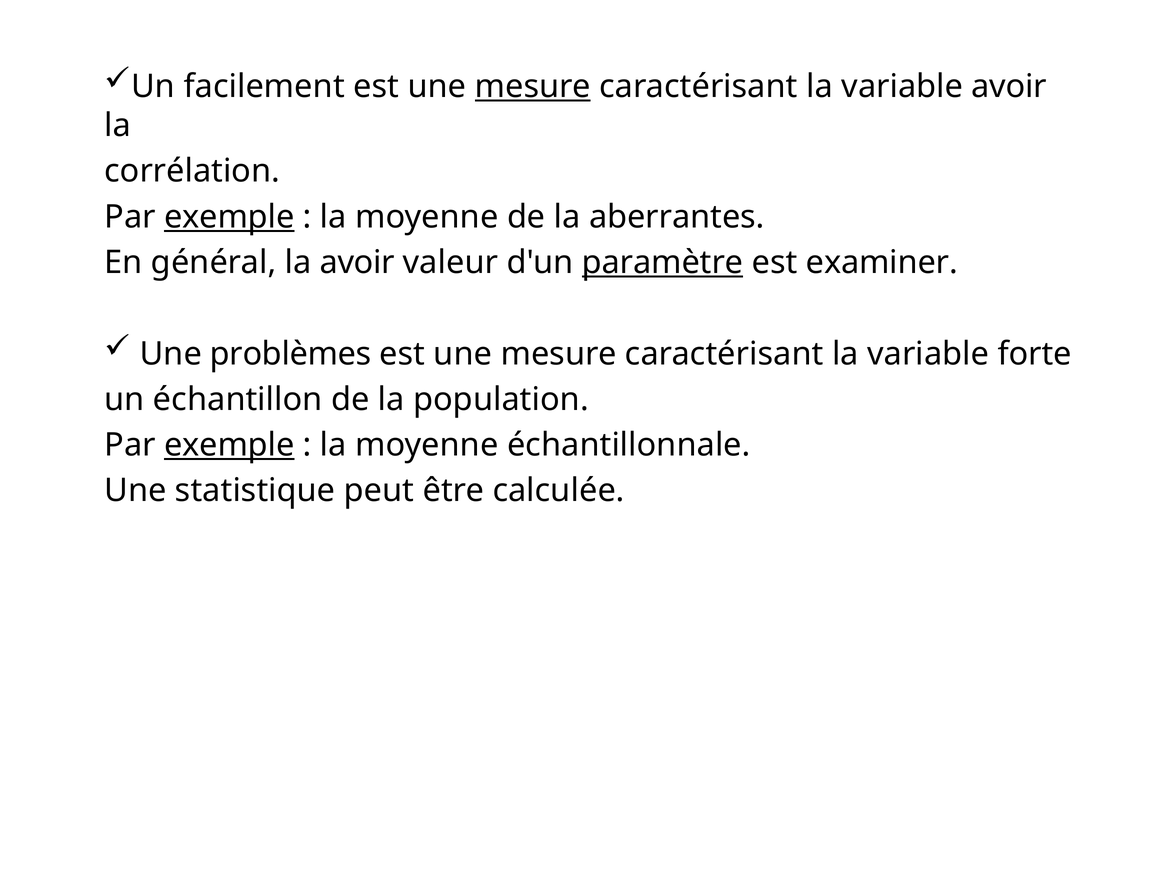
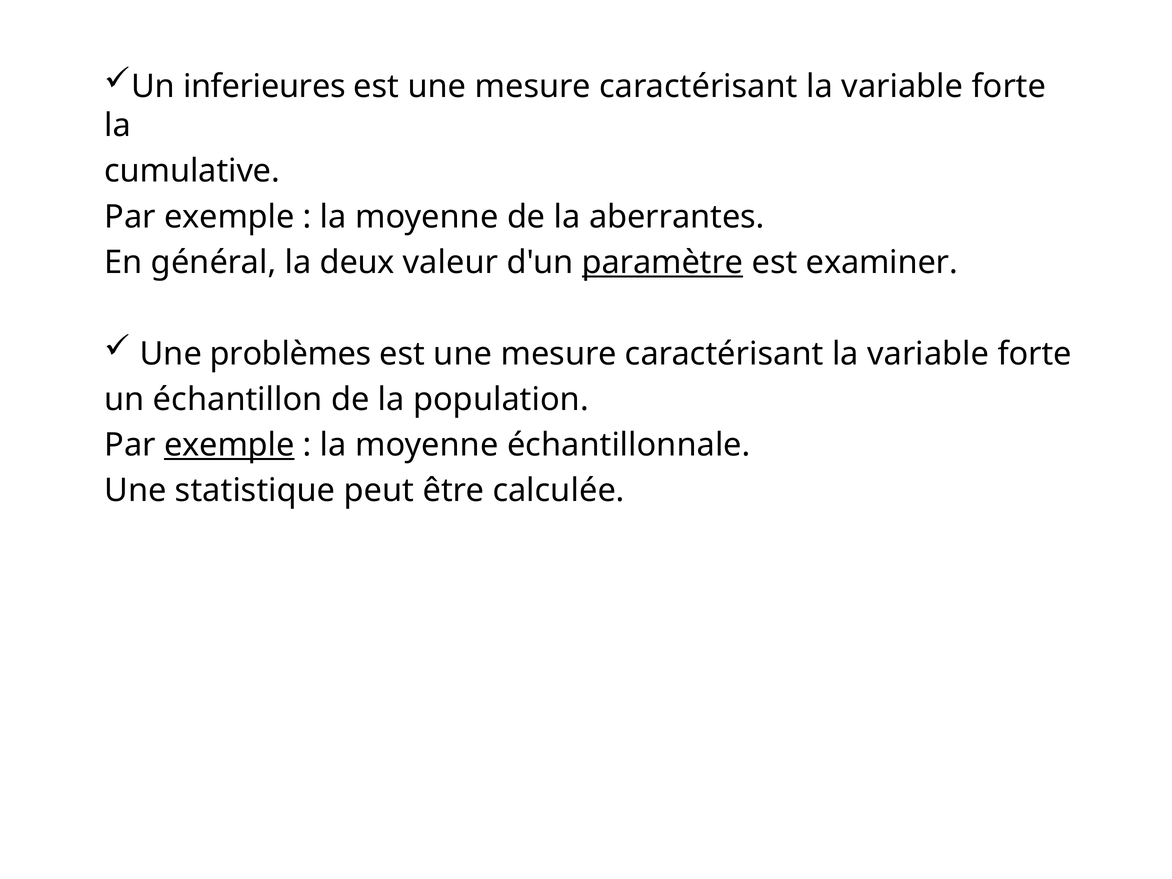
facilement: facilement -> inferieures
mesure at (533, 86) underline: present -> none
avoir at (1009, 86): avoir -> forte
corrélation: corrélation -> cumulative
exemple at (229, 217) underline: present -> none
la avoir: avoir -> deux
